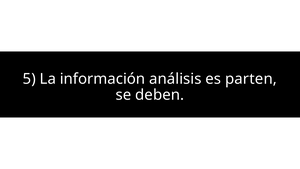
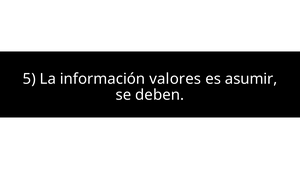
análisis: análisis -> valores
parten: parten -> asumir
